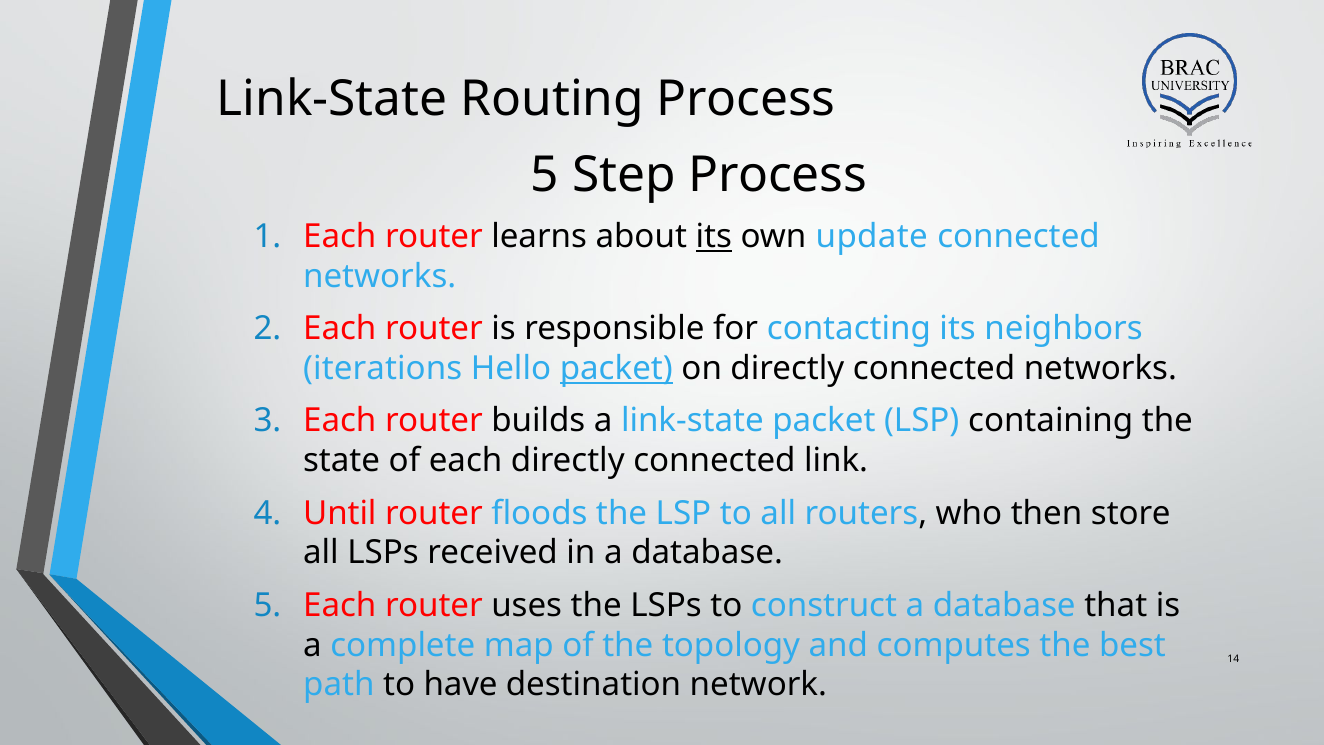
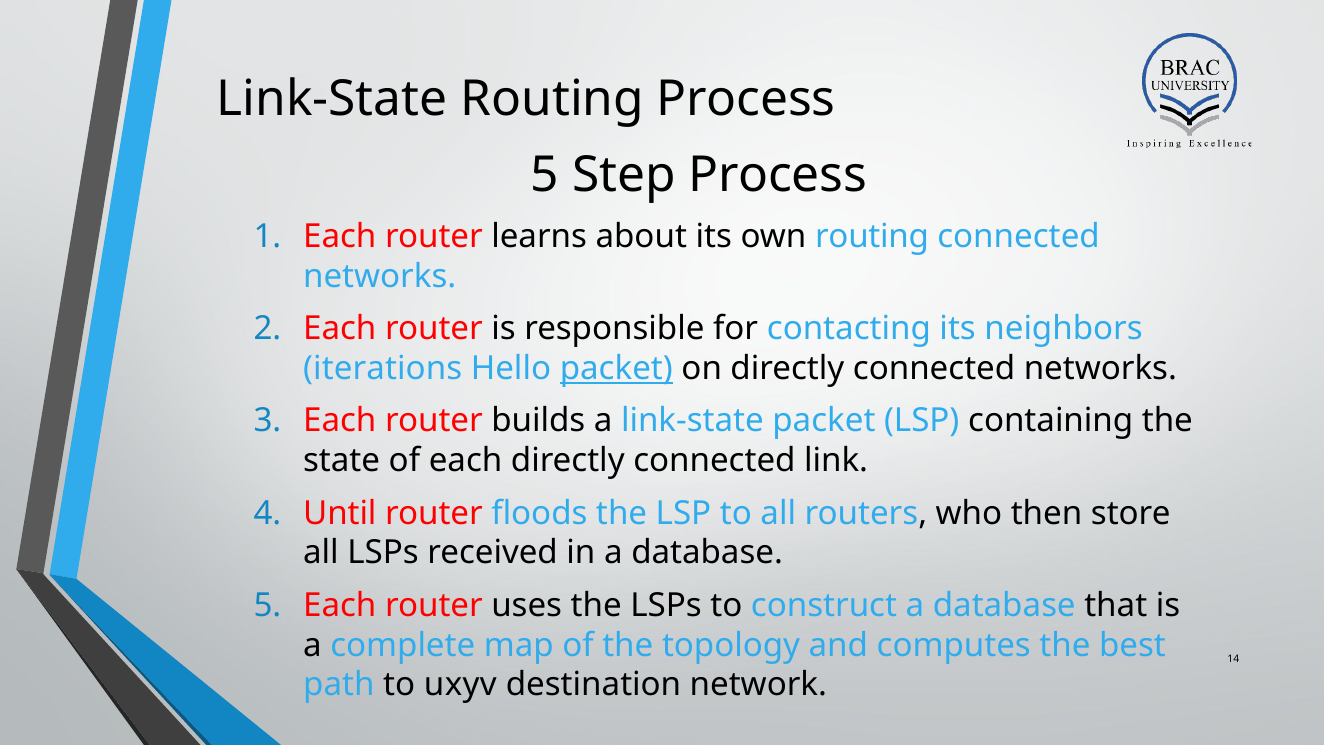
its at (714, 236) underline: present -> none
own update: update -> routing
have: have -> uxyv
